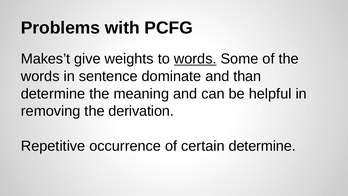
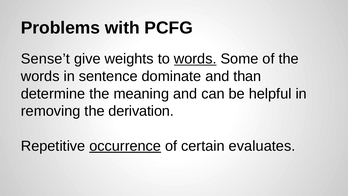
Makes’t: Makes’t -> Sense’t
occurrence underline: none -> present
certain determine: determine -> evaluates
